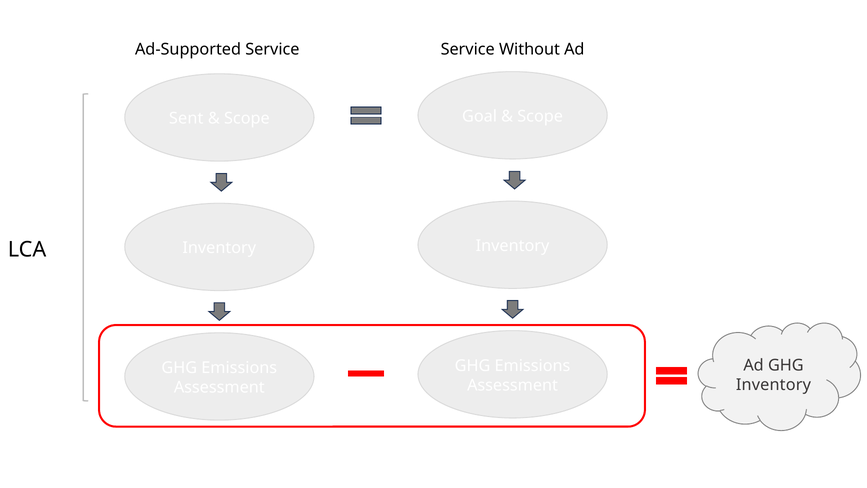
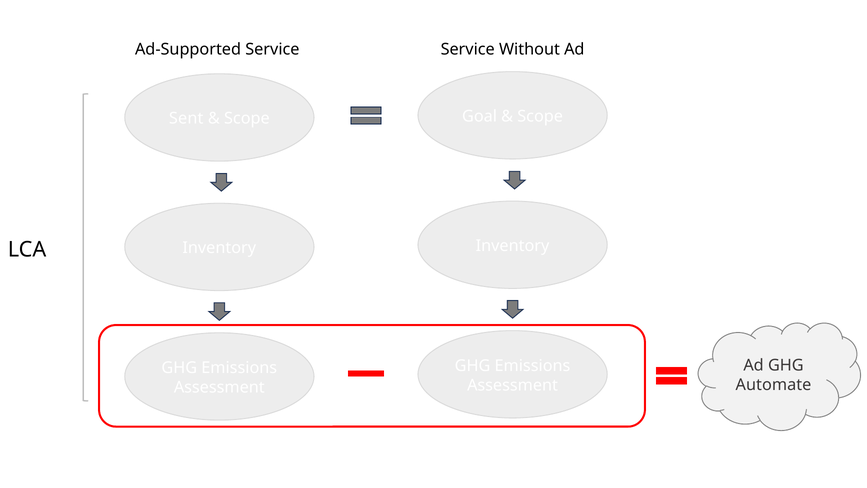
Inventory at (773, 385): Inventory -> Automate
